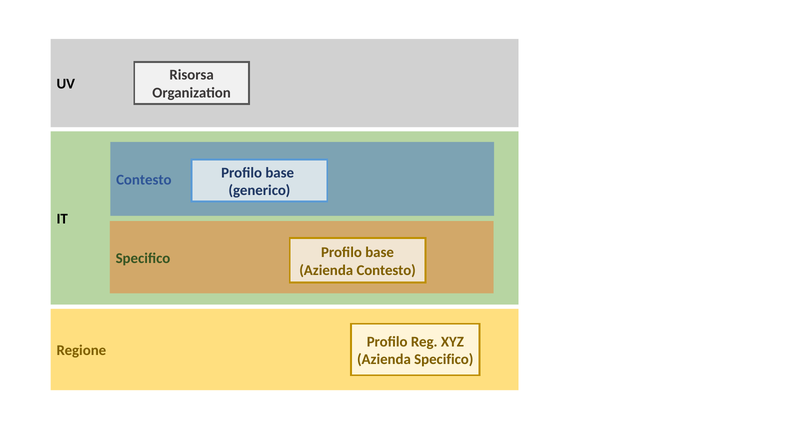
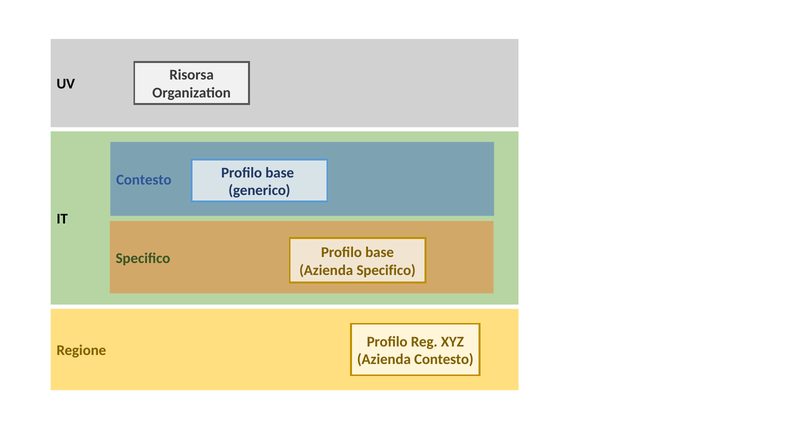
Azienda Contesto: Contesto -> Specifico
Azienda Specifico: Specifico -> Contesto
